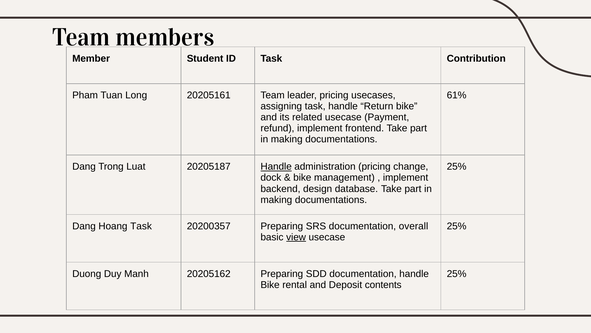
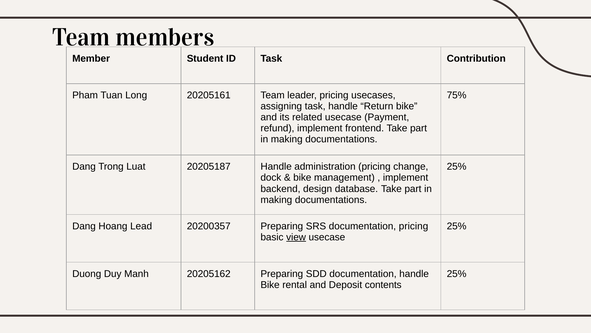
61%: 61% -> 75%
Handle at (276, 166) underline: present -> none
Hoang Task: Task -> Lead
documentation overall: overall -> pricing
